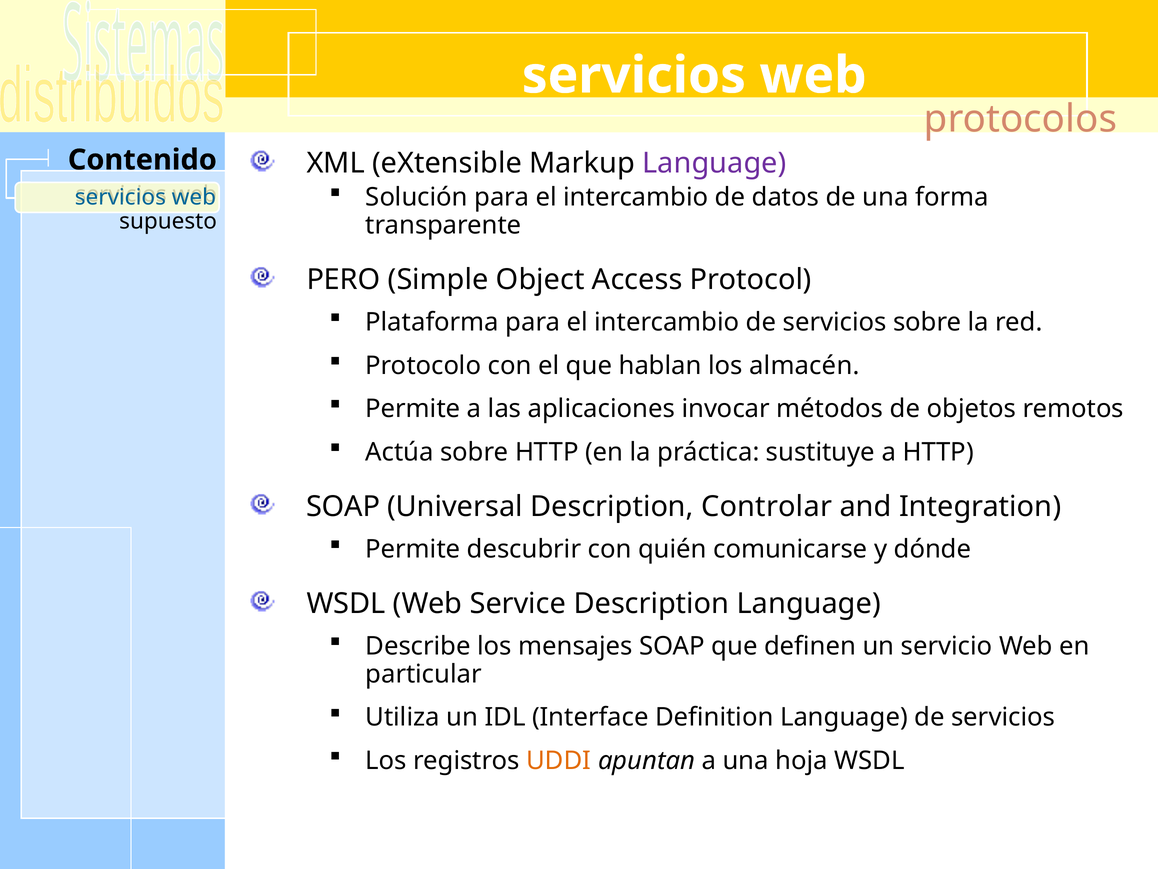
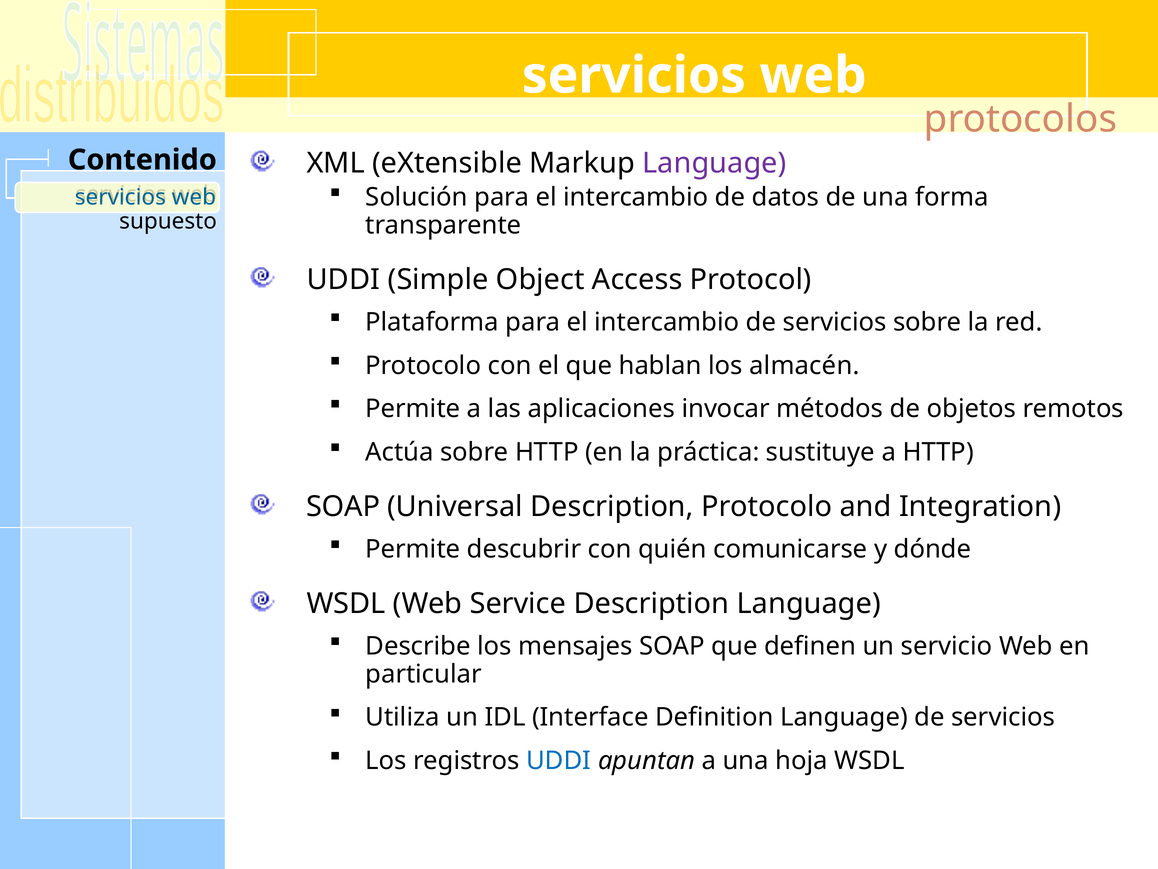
PERO at (343, 279): PERO -> UDDI
Description Controlar: Controlar -> Protocolo
UDDI at (559, 760) colour: orange -> blue
